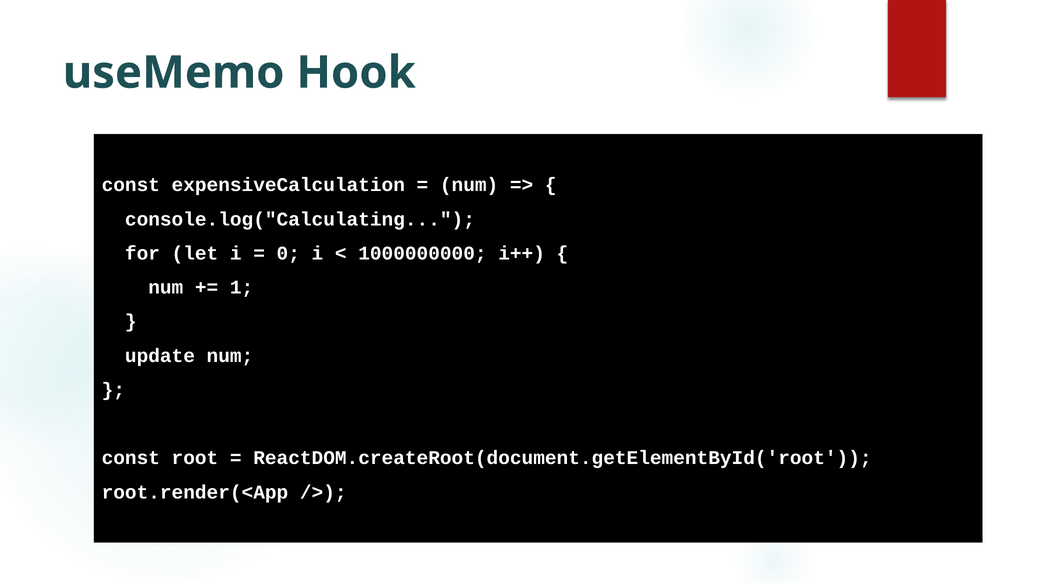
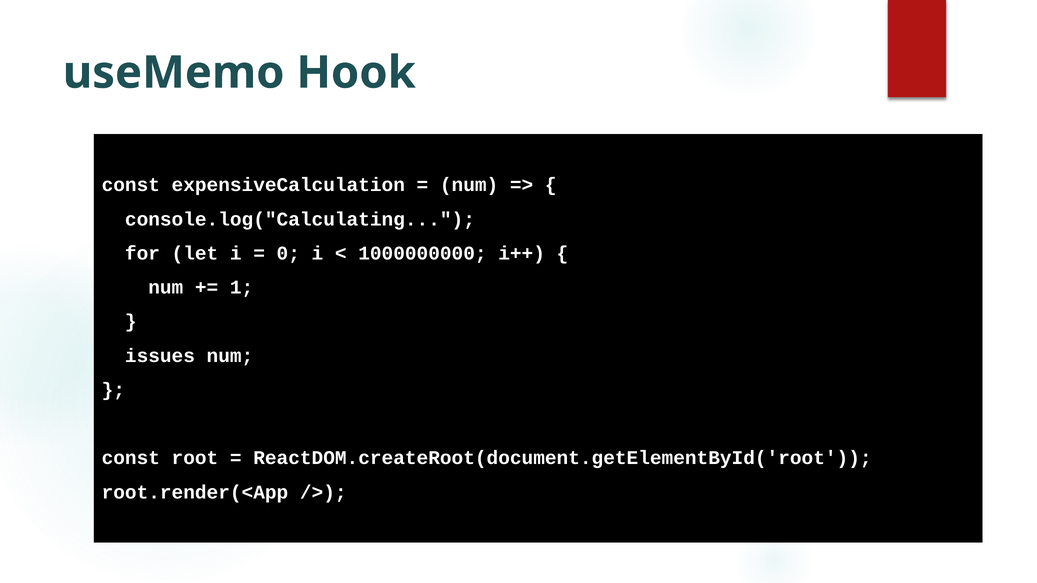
update: update -> issues
